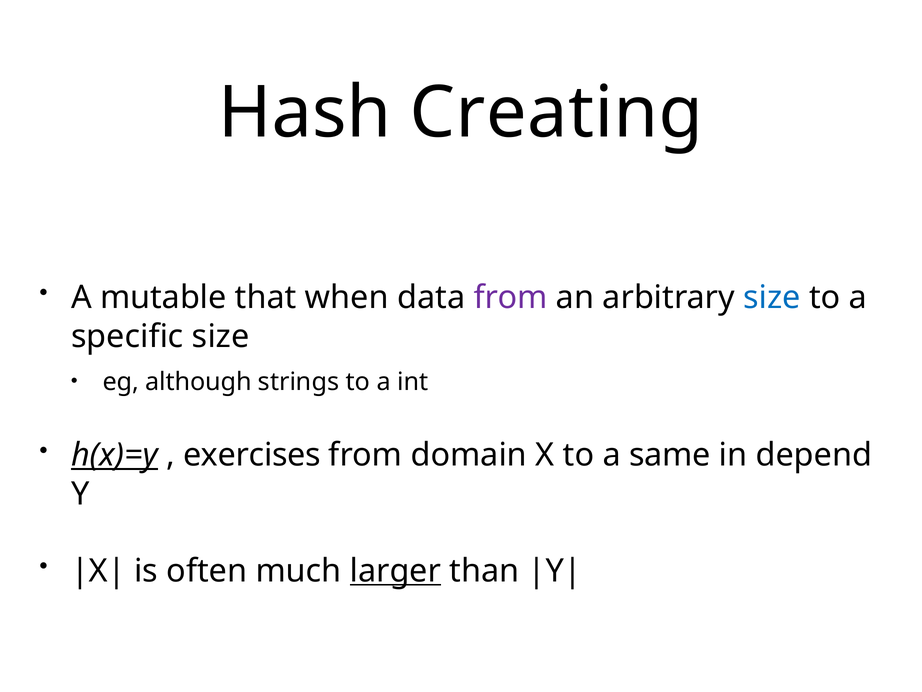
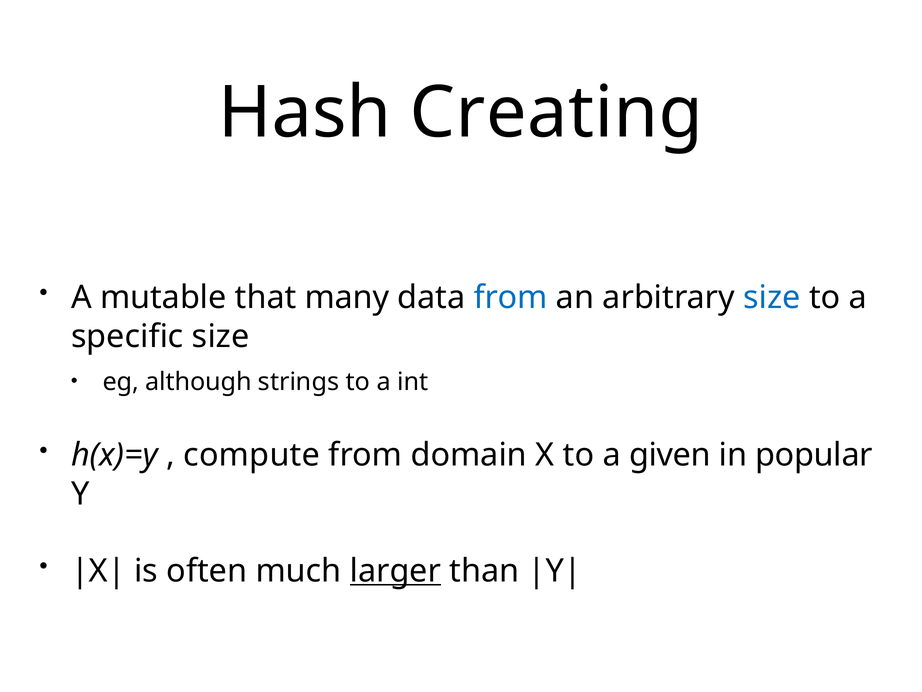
when: when -> many
from at (511, 297) colour: purple -> blue
h(x)=y underline: present -> none
exercises: exercises -> compute
same: same -> given
depend: depend -> popular
